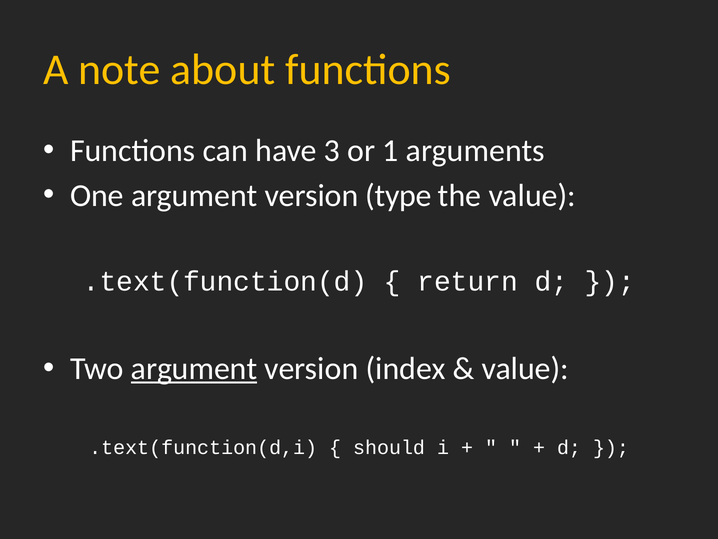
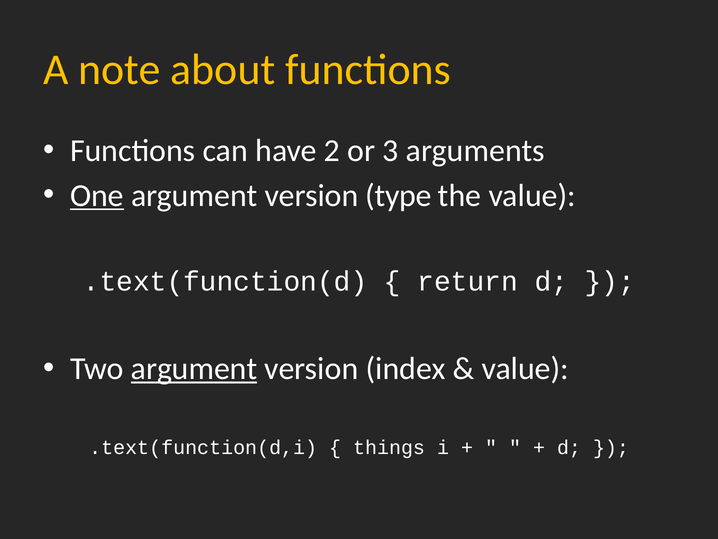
3: 3 -> 2
1: 1 -> 3
One underline: none -> present
should: should -> things
